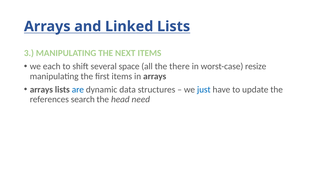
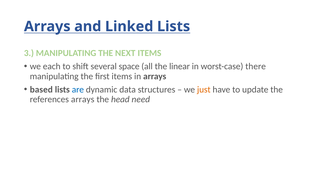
there: there -> linear
resize: resize -> there
arrays at (41, 89): arrays -> based
just colour: blue -> orange
references search: search -> arrays
